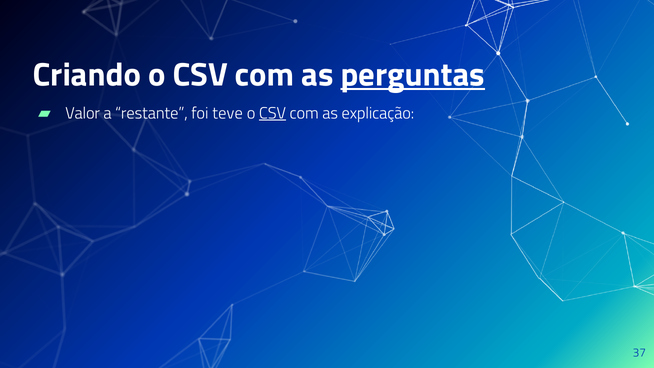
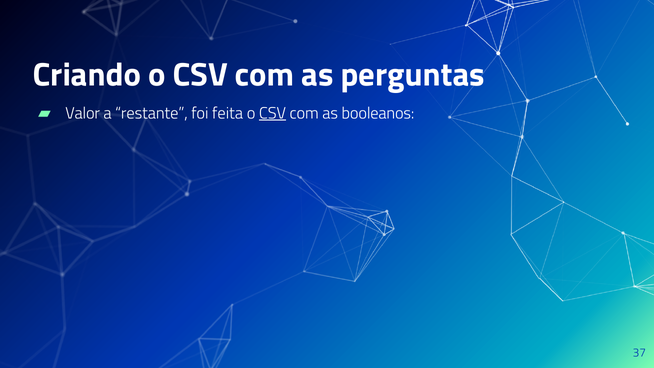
perguntas underline: present -> none
teve: teve -> feita
explicação: explicação -> booleanos
